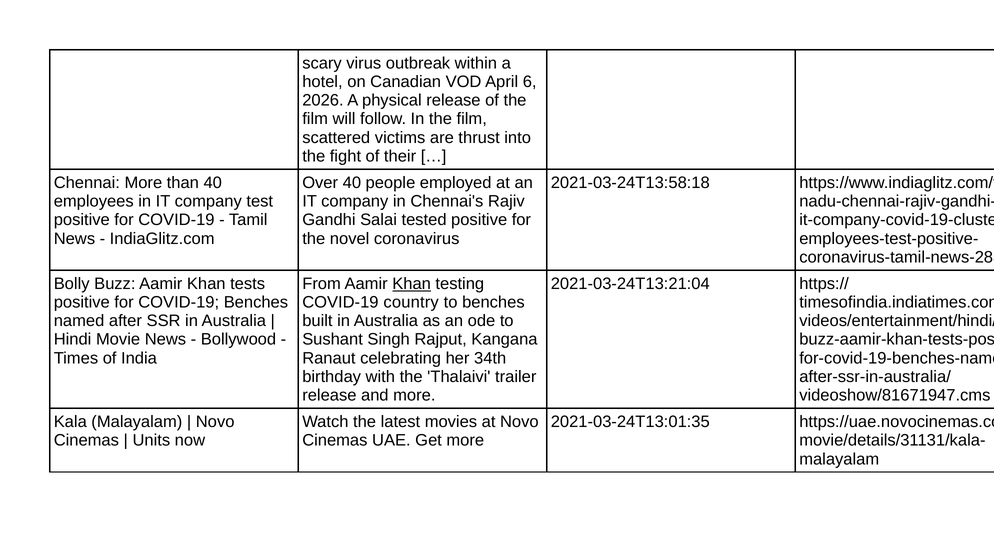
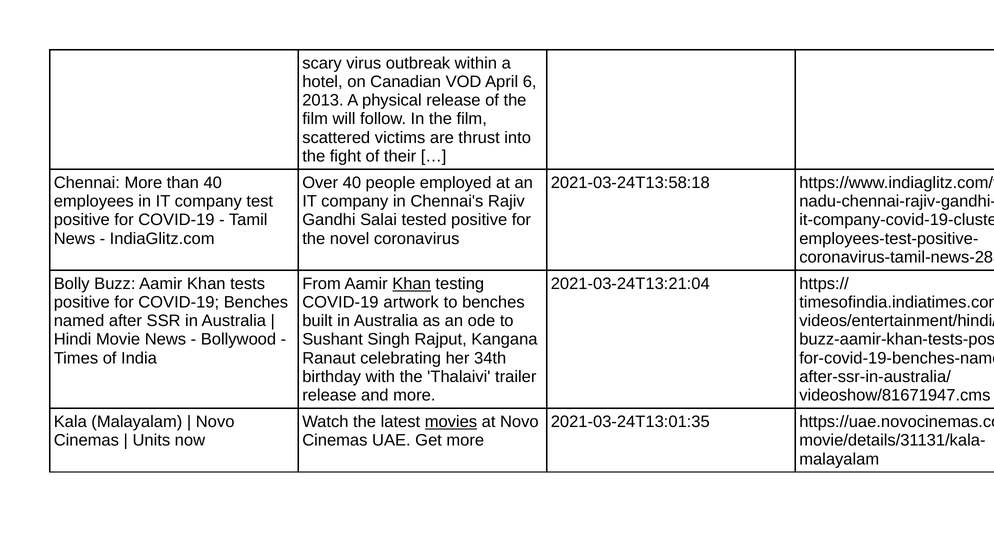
2026: 2026 -> 2013
country: country -> artwork
movies underline: none -> present
